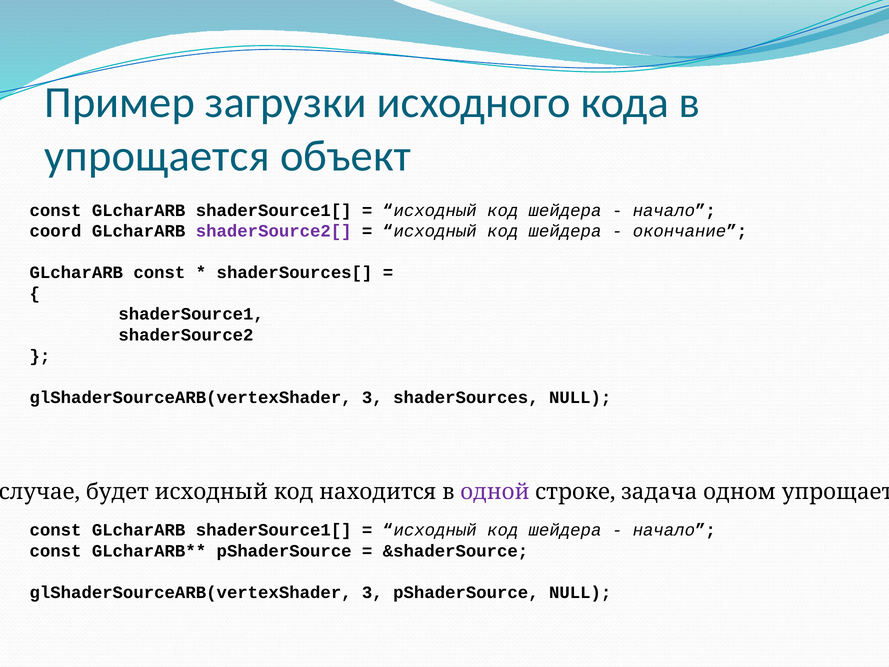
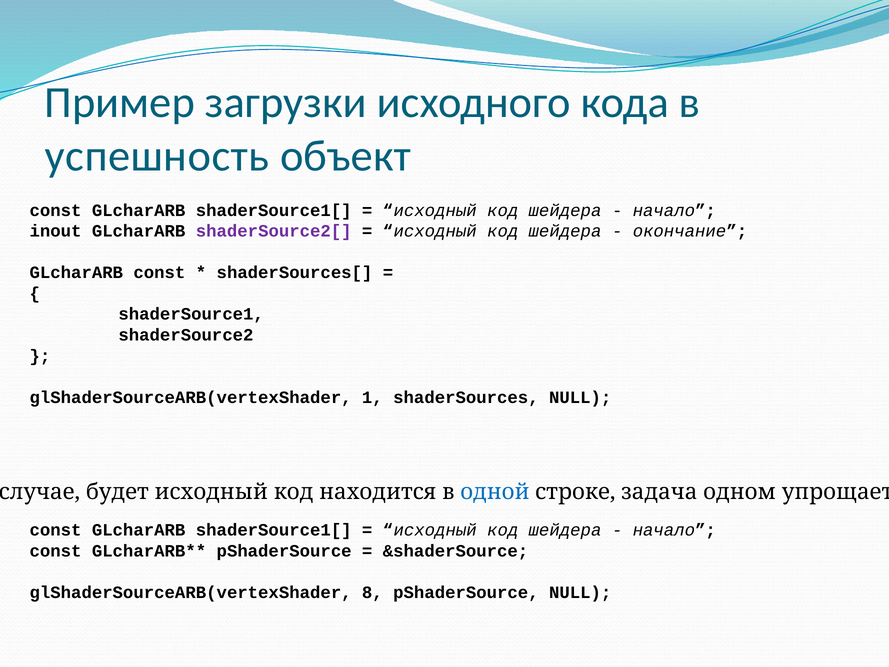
упрощается at (157, 156): упрощается -> успешность
coord: coord -> inout
3 at (372, 397): 3 -> 1
одной colour: purple -> blue
3 at (372, 592): 3 -> 8
